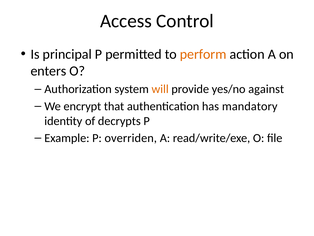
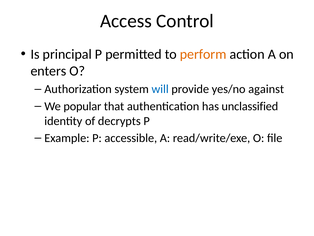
will colour: orange -> blue
encrypt: encrypt -> popular
mandatory: mandatory -> unclassified
overriden: overriden -> accessible
